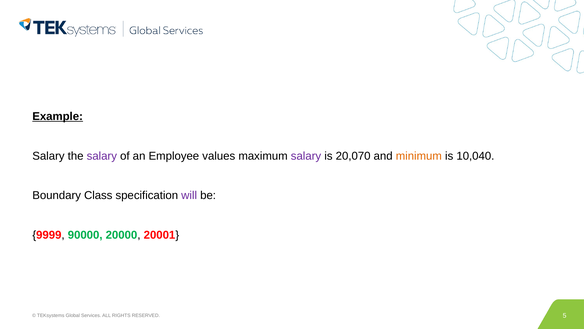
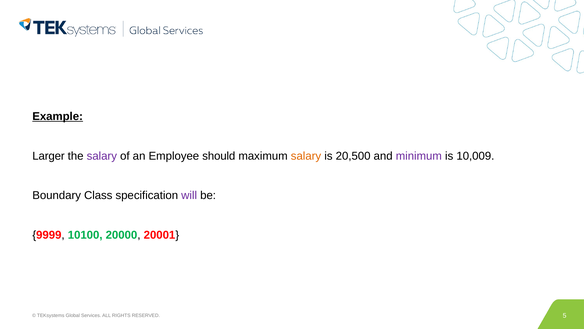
Salary at (48, 156): Salary -> Larger
values: values -> should
salary at (306, 156) colour: purple -> orange
20,070: 20,070 -> 20,500
minimum colour: orange -> purple
10,040: 10,040 -> 10,009
90000: 90000 -> 10100
